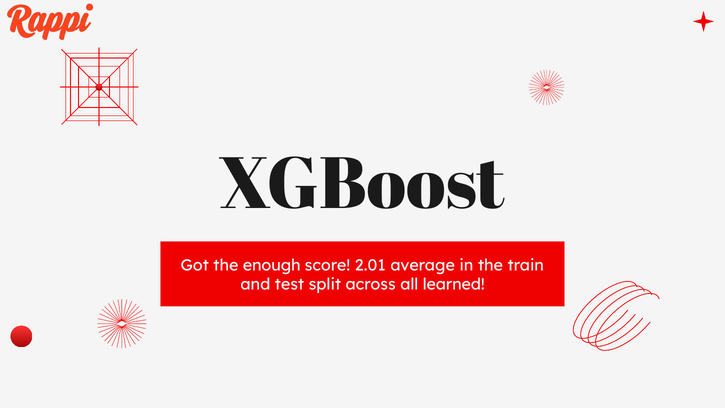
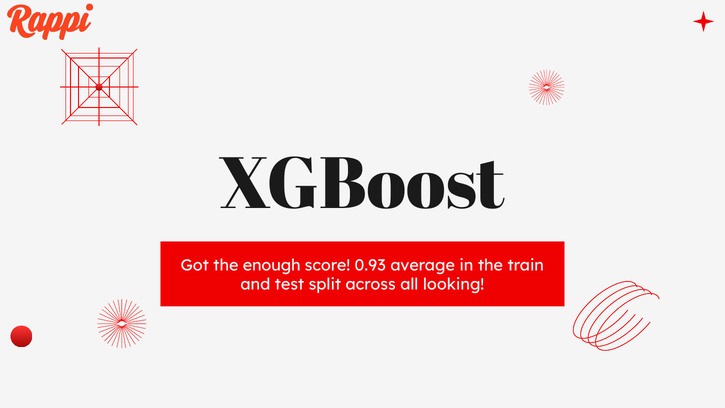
2.01: 2.01 -> 0.93
learned: learned -> looking
